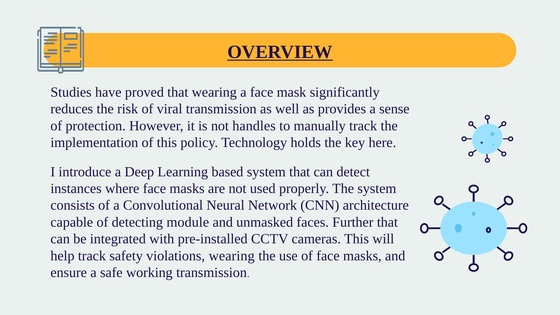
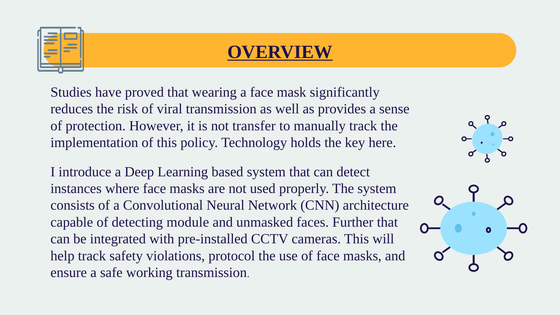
handles: handles -> transfer
violations wearing: wearing -> protocol
